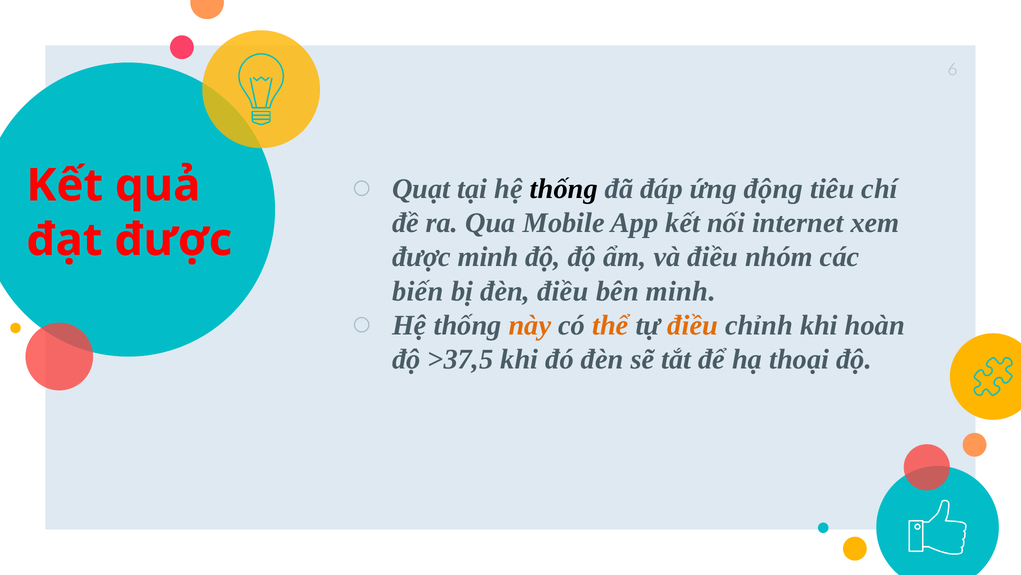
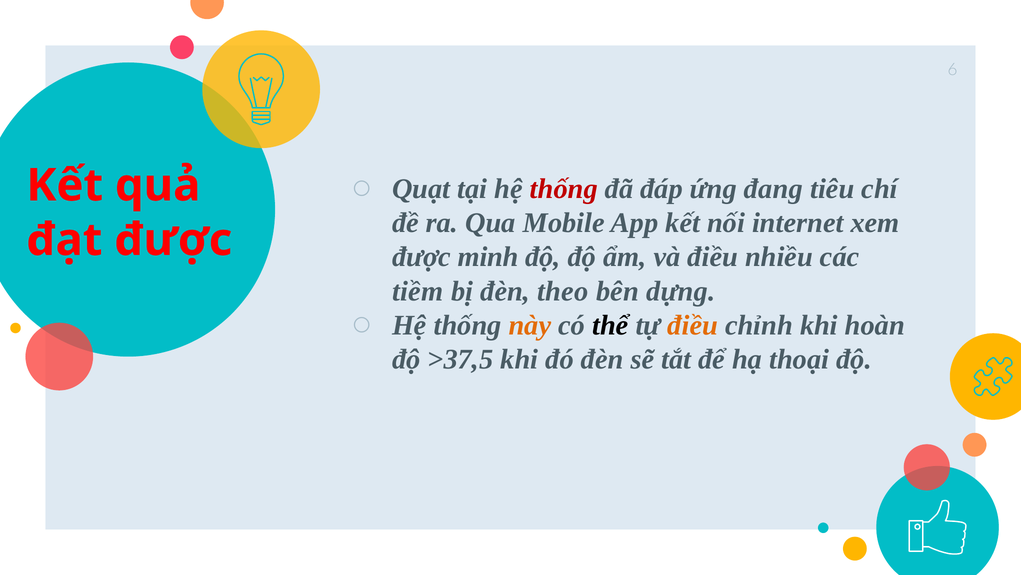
thống at (564, 189) colour: black -> red
động: động -> đang
nhóm: nhóm -> nhiều
biến: biến -> tiềm
đèn điều: điều -> theo
bên minh: minh -> dựng
thể colour: orange -> black
